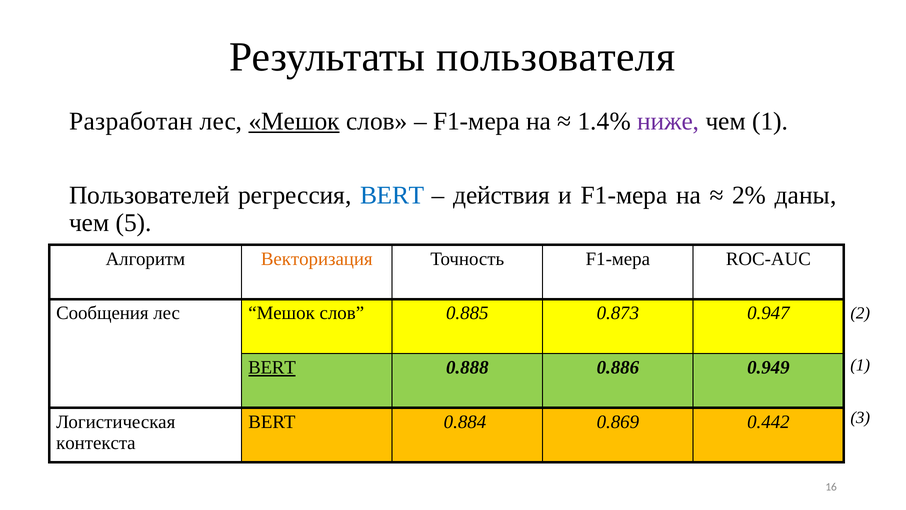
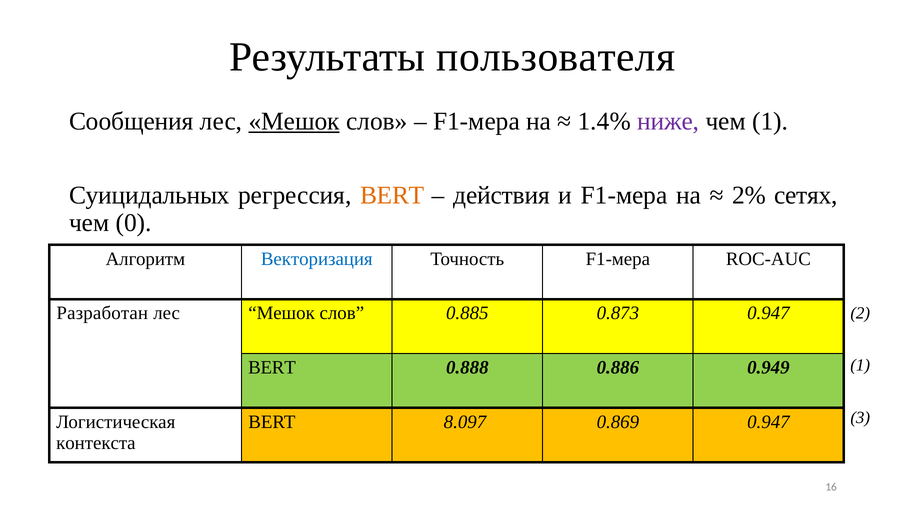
Разработан: Разработан -> Сообщения
Пользователей: Пользователей -> Суицидальных
BERT at (392, 195) colour: blue -> orange
даны: даны -> сетях
5: 5 -> 0
Векторизация colour: orange -> blue
Сообщения: Сообщения -> Разработан
BERT at (272, 367) underline: present -> none
0.884: 0.884 -> 8.097
0.869 0.442: 0.442 -> 0.947
